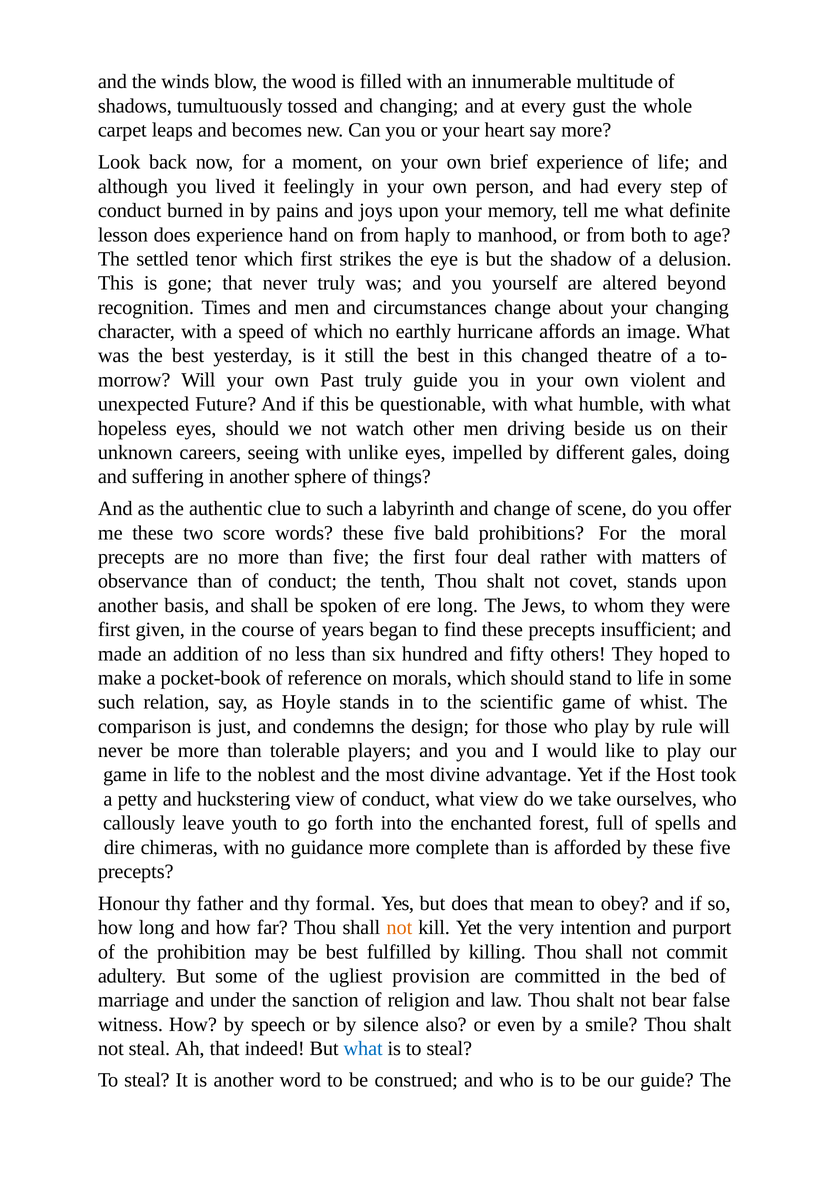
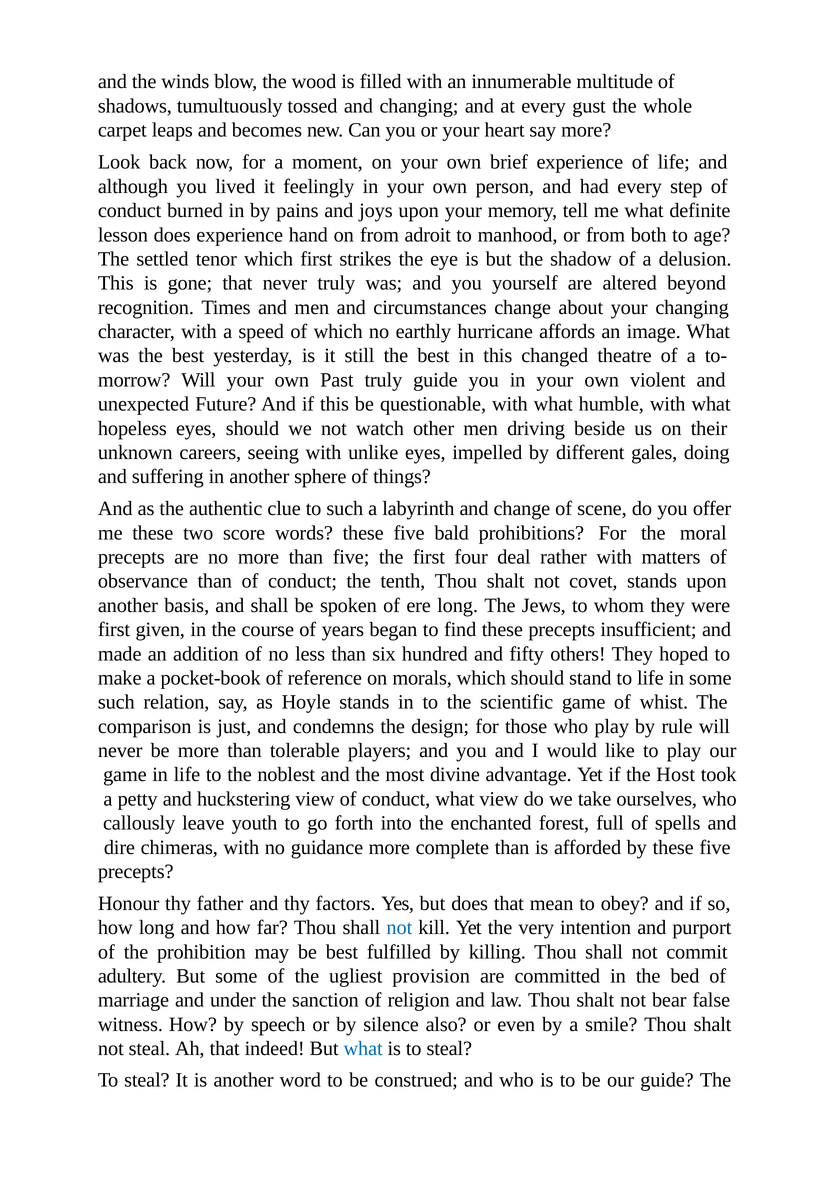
haply: haply -> adroit
formal: formal -> factors
not at (399, 928) colour: orange -> blue
